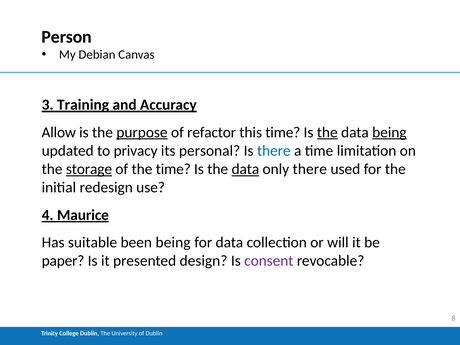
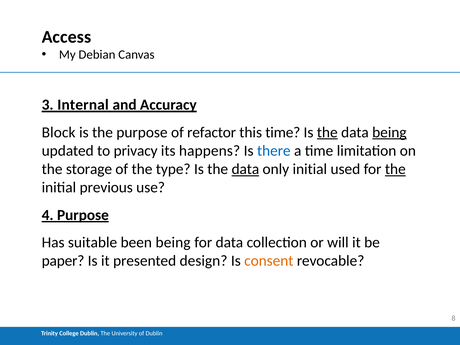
Person: Person -> Access
Training: Training -> Internal
Allow: Allow -> Block
purpose at (142, 132) underline: present -> none
personal: personal -> happens
storage underline: present -> none
the time: time -> type
only there: there -> initial
the at (395, 169) underline: none -> present
redesign: redesign -> previous
4 Maurice: Maurice -> Purpose
consent colour: purple -> orange
